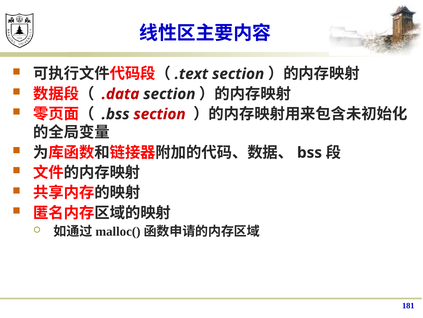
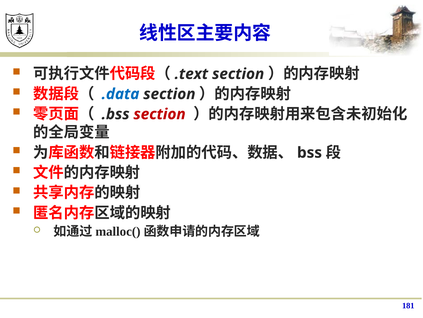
.data colour: red -> blue
